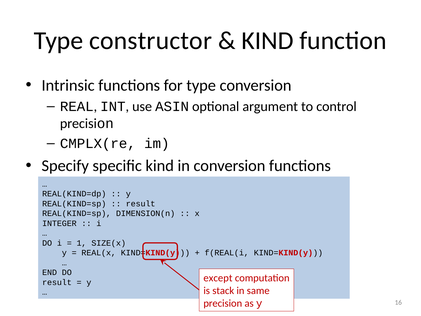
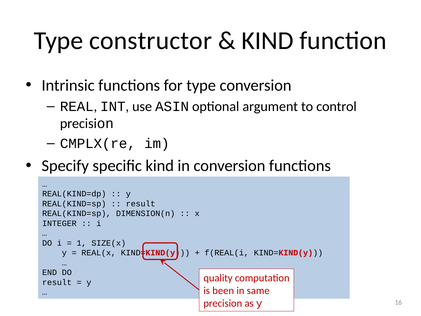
except: except -> quality
stack: stack -> been
